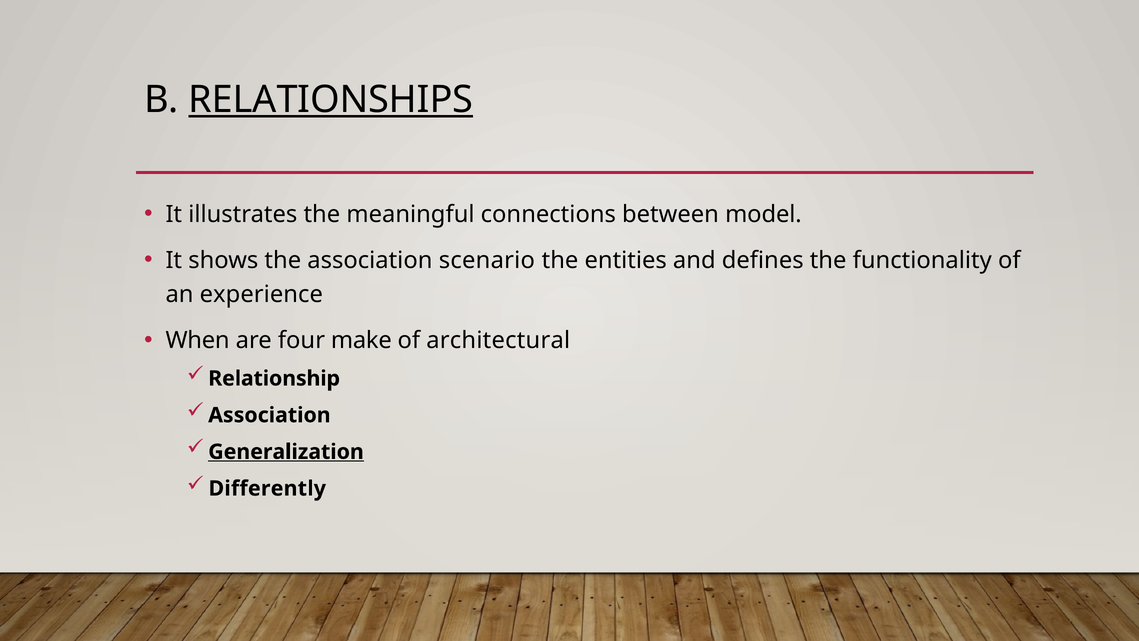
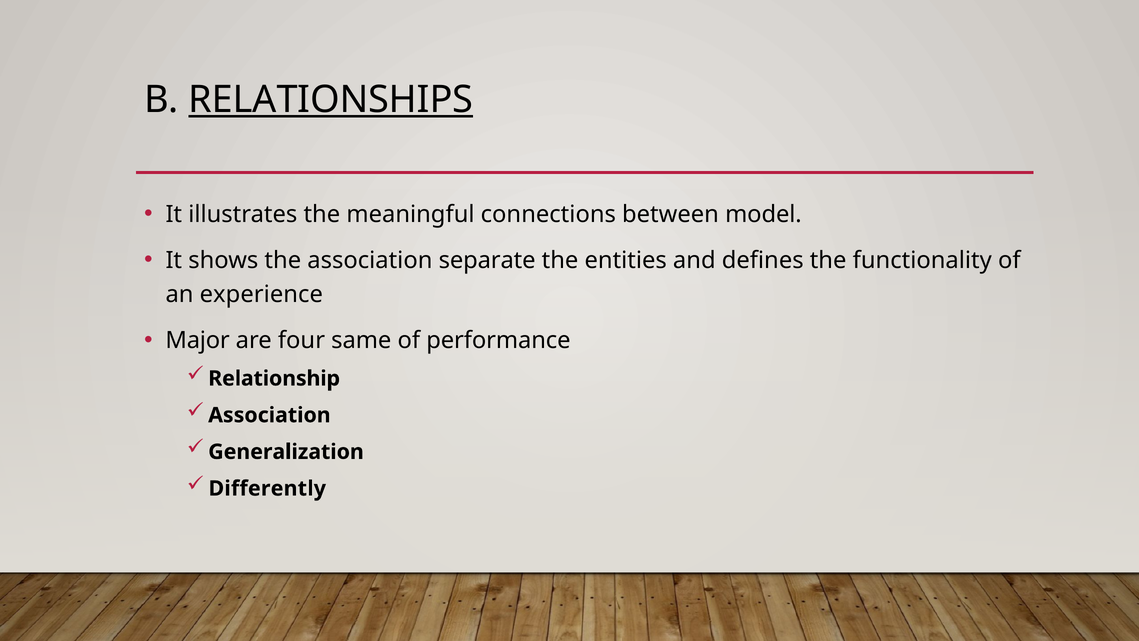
scenario: scenario -> separate
When: When -> Major
make: make -> same
architectural: architectural -> performance
Generalization underline: present -> none
